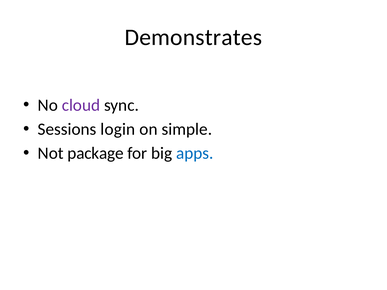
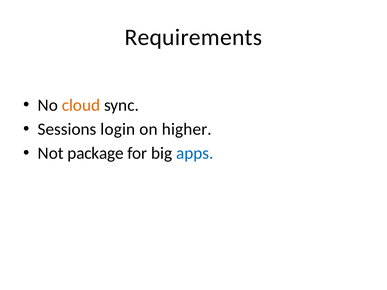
Demonstrates: Demonstrates -> Requirements
cloud colour: purple -> orange
simple: simple -> higher
